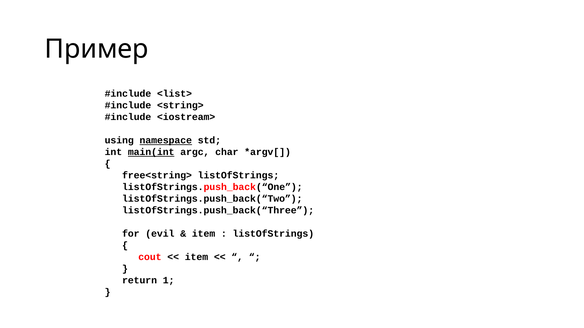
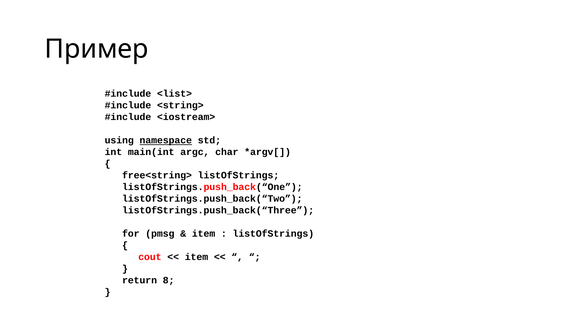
main(int underline: present -> none
evil: evil -> pmsg
1: 1 -> 8
